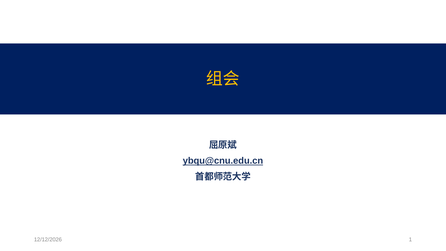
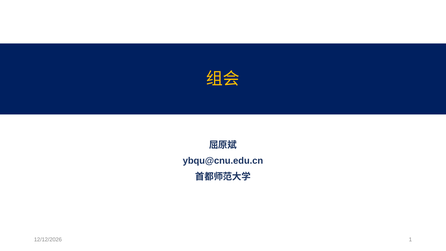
ybqu@cnu.edu.cn underline: present -> none
